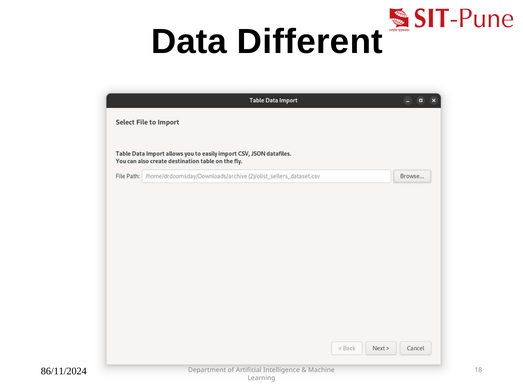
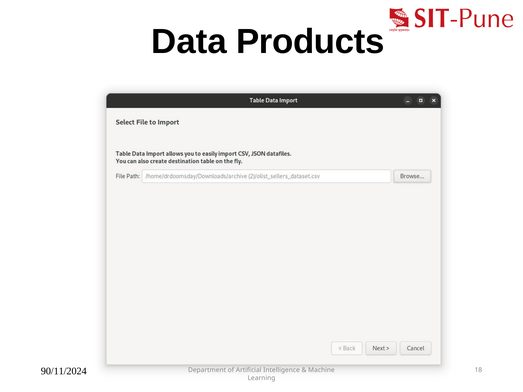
Different: Different -> Products
86/11/2024: 86/11/2024 -> 90/11/2024
